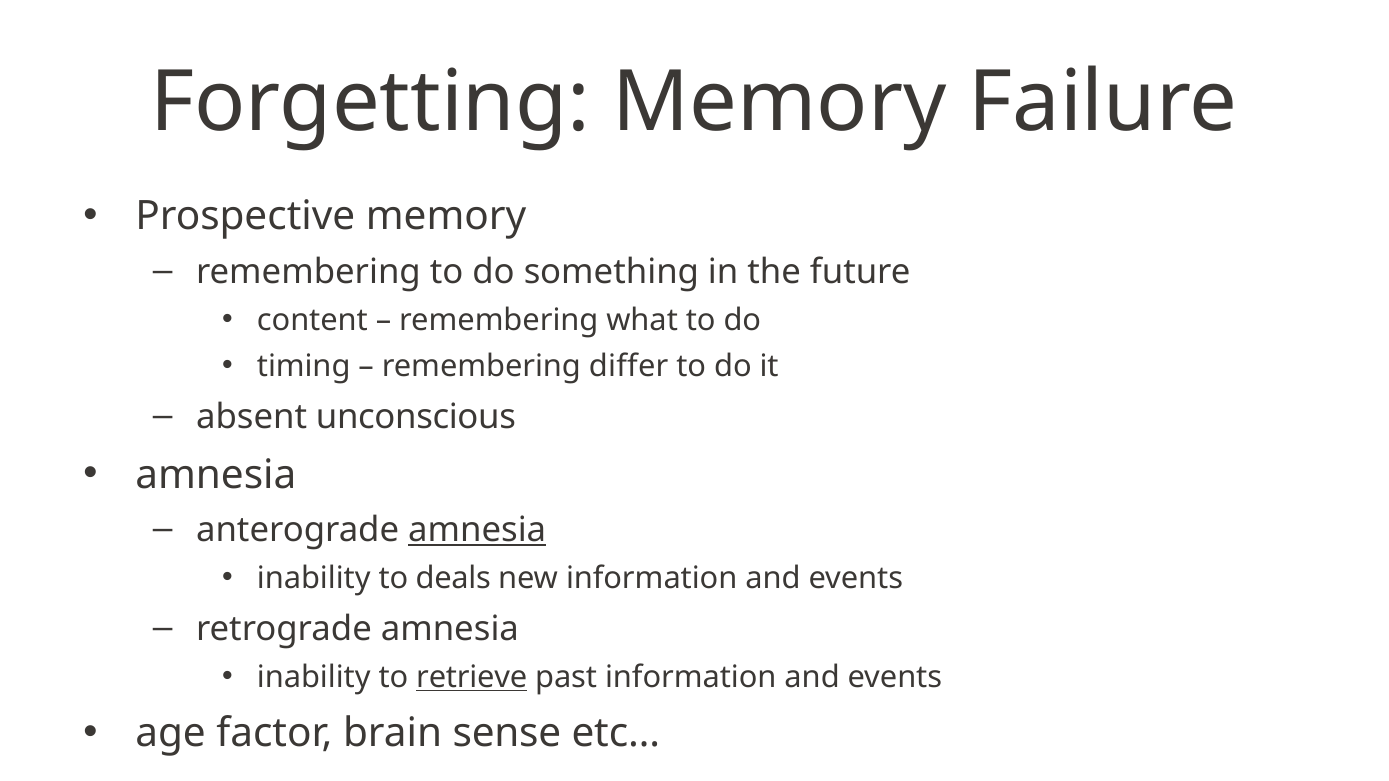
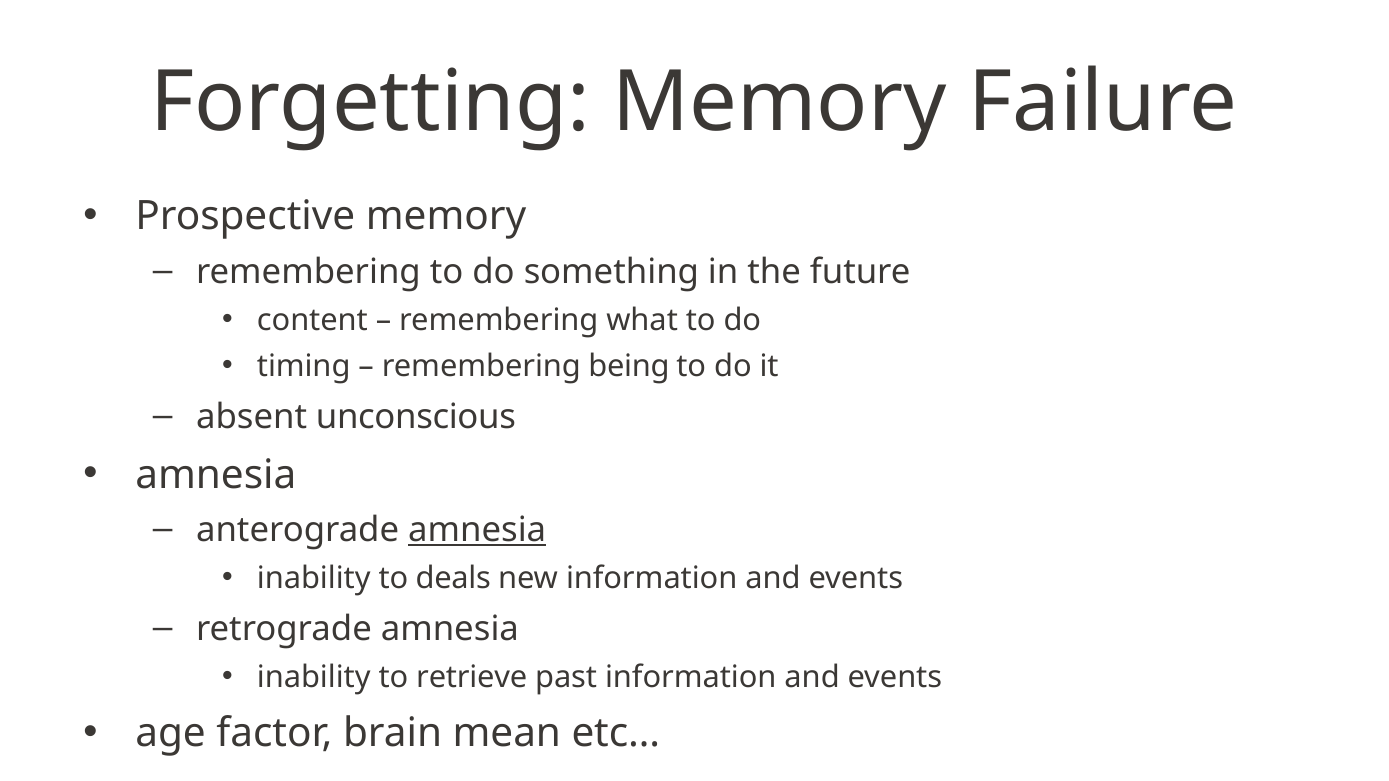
differ: differ -> being
retrieve underline: present -> none
sense: sense -> mean
